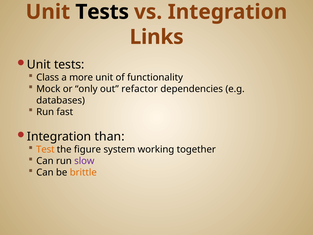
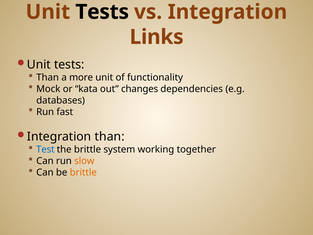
Class at (48, 77): Class -> Than
only: only -> kata
refactor: refactor -> changes
Test colour: orange -> blue
the figure: figure -> brittle
slow colour: purple -> orange
